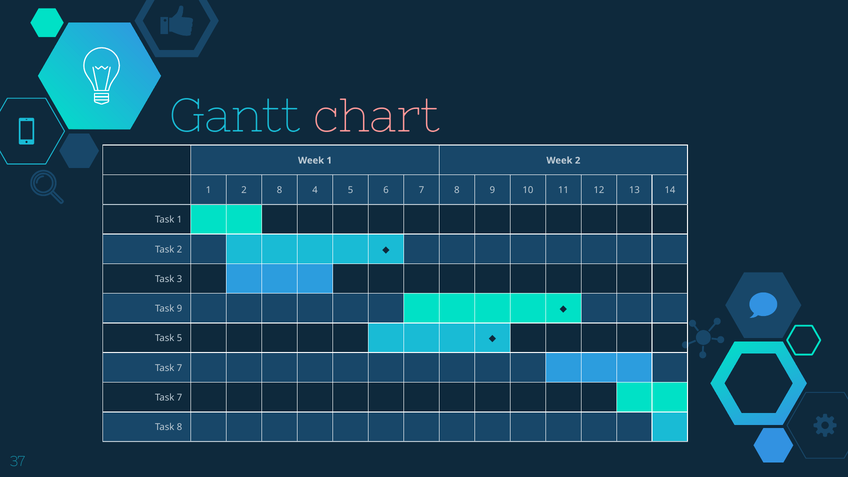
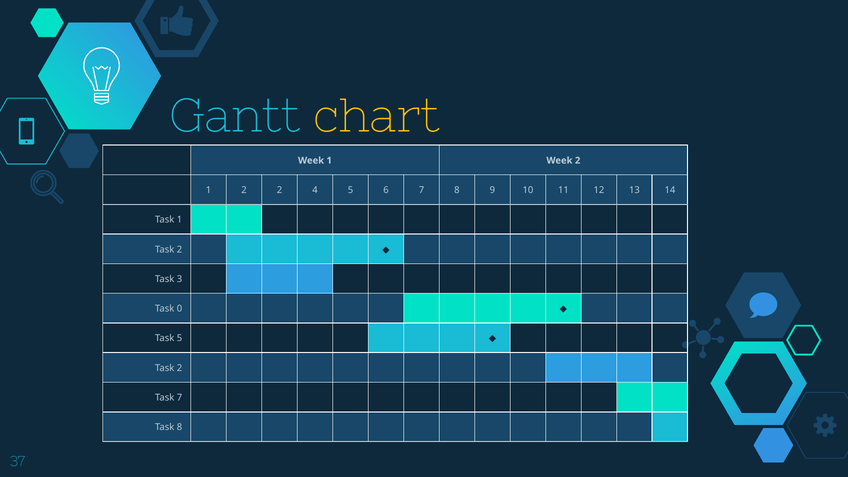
chart colour: pink -> yellow
2 8: 8 -> 2
Task 9: 9 -> 0
7 at (179, 368): 7 -> 2
